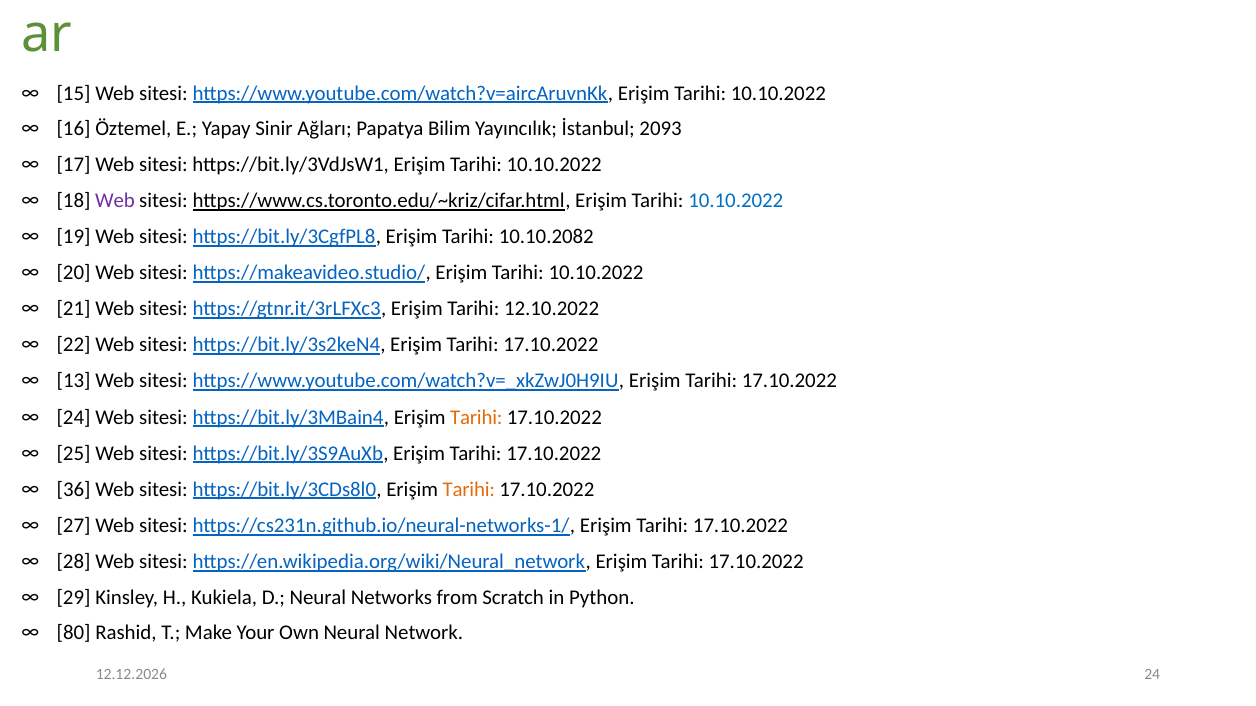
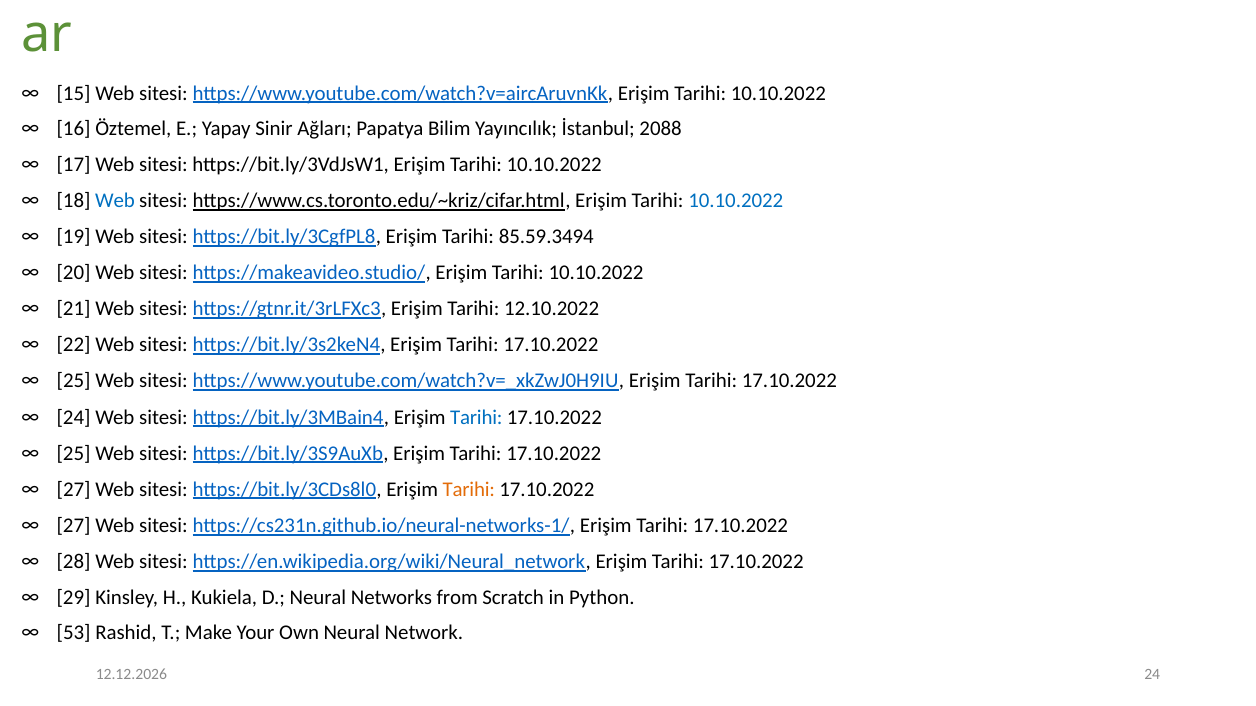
2093: 2093 -> 2088
Web at (115, 201) colour: purple -> blue
10.10.2082: 10.10.2082 -> 85.59.3494
13 at (74, 381): 13 -> 25
Tarihi at (476, 417) colour: orange -> blue
36 at (74, 490): 36 -> 27
80: 80 -> 53
